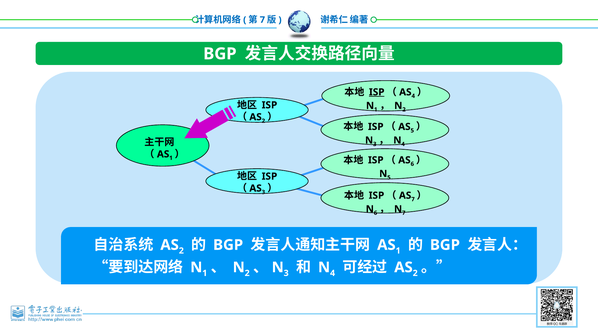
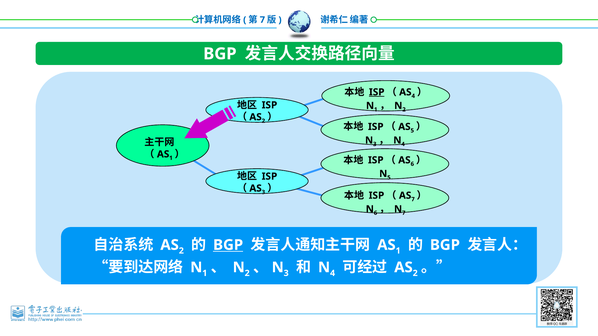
BGP at (228, 245) underline: none -> present
